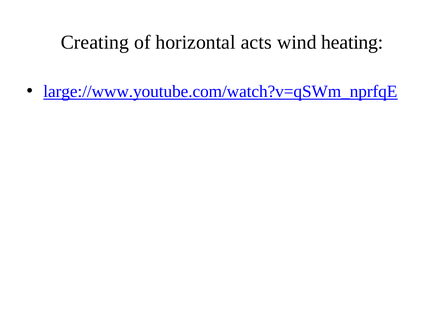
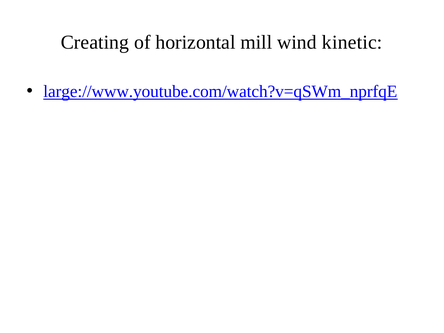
acts: acts -> mill
heating: heating -> kinetic
